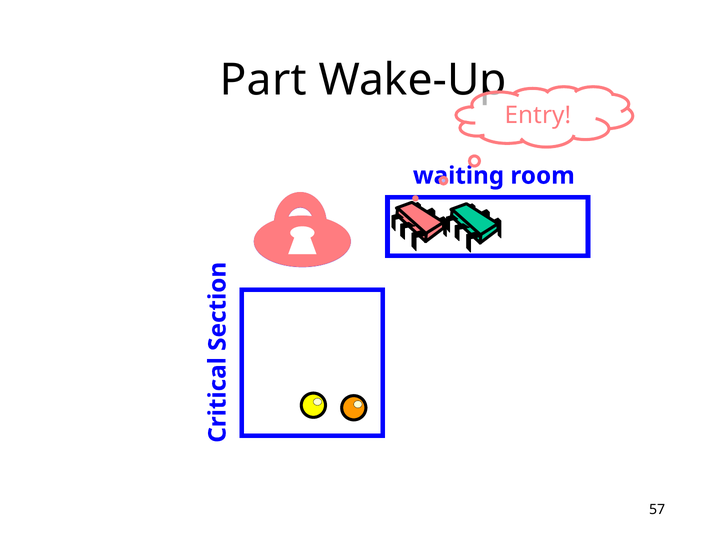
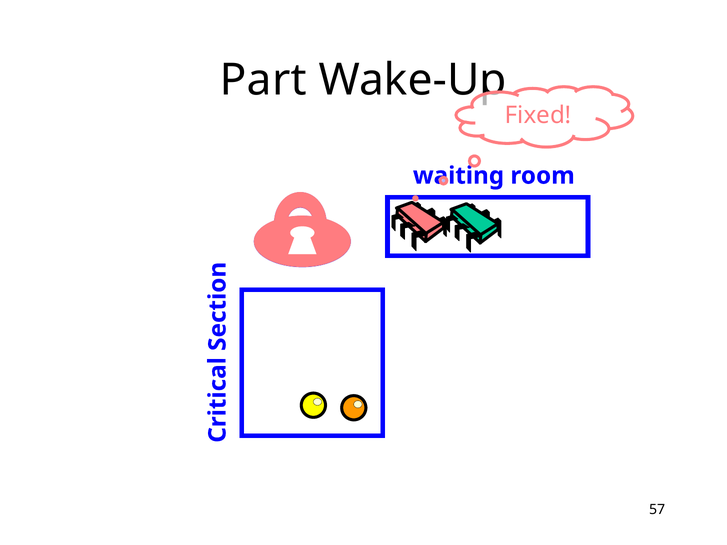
Entry: Entry -> Fixed
